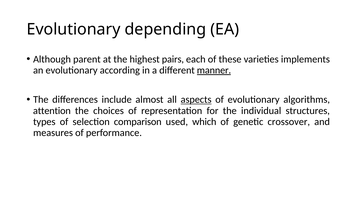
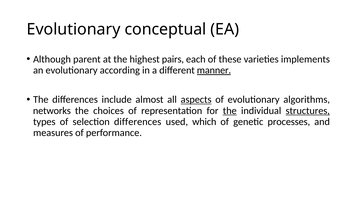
depending: depending -> conceptual
attention: attention -> networks
the at (230, 110) underline: none -> present
structures underline: none -> present
selection comparison: comparison -> differences
crossover: crossover -> processes
